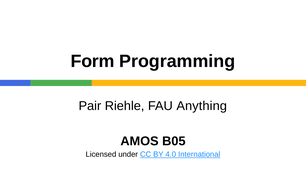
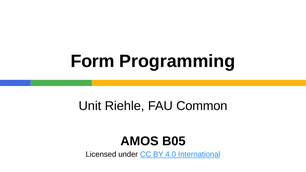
Pair: Pair -> Unit
Anything: Anything -> Common
